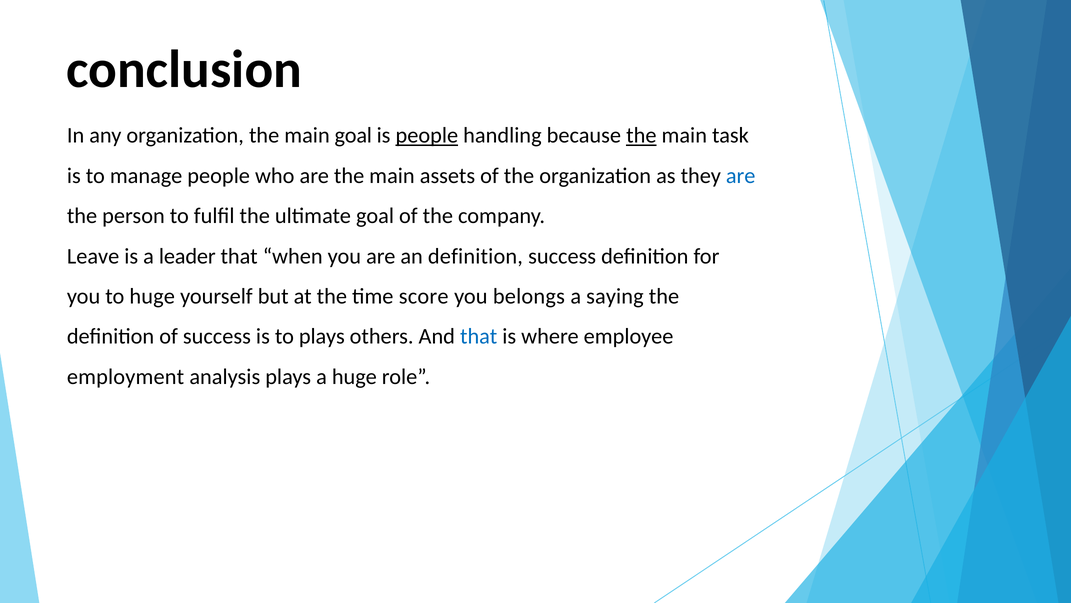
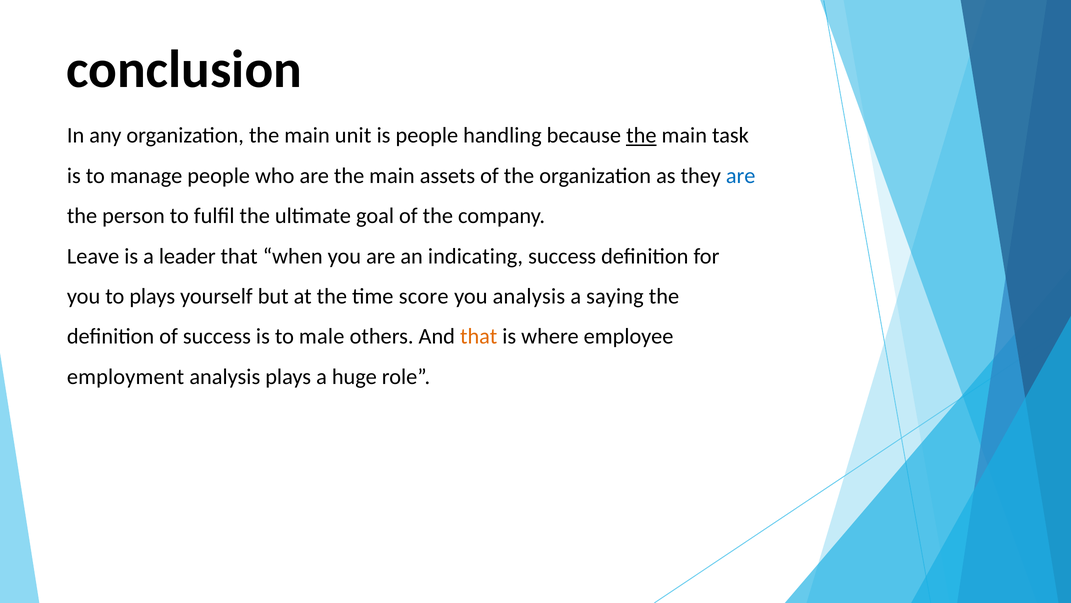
main goal: goal -> unit
people at (427, 135) underline: present -> none
an definition: definition -> indicating
to huge: huge -> plays
you belongs: belongs -> analysis
to plays: plays -> male
that at (479, 336) colour: blue -> orange
